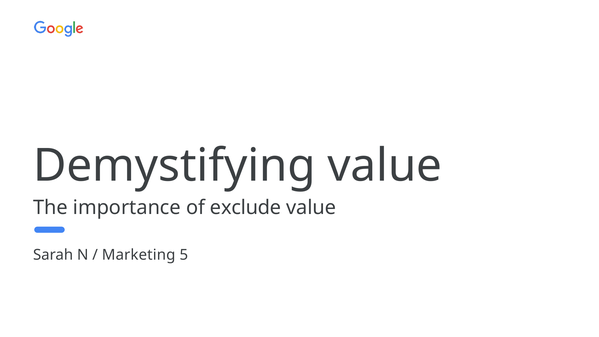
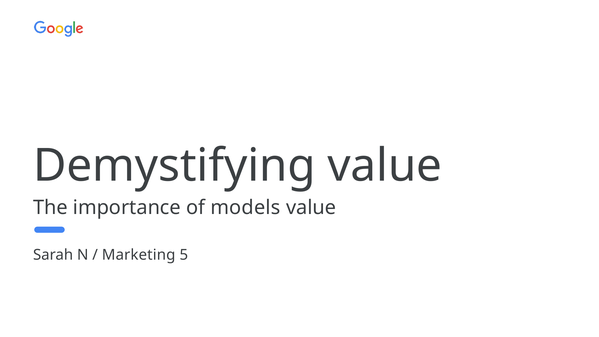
exclude: exclude -> models
